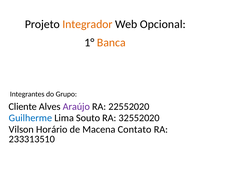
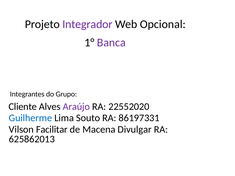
Integrador colour: orange -> purple
Banca colour: orange -> purple
32552020: 32552020 -> 86197331
Horário: Horário -> Facilitar
Contato: Contato -> Divulgar
233313510: 233313510 -> 625862013
